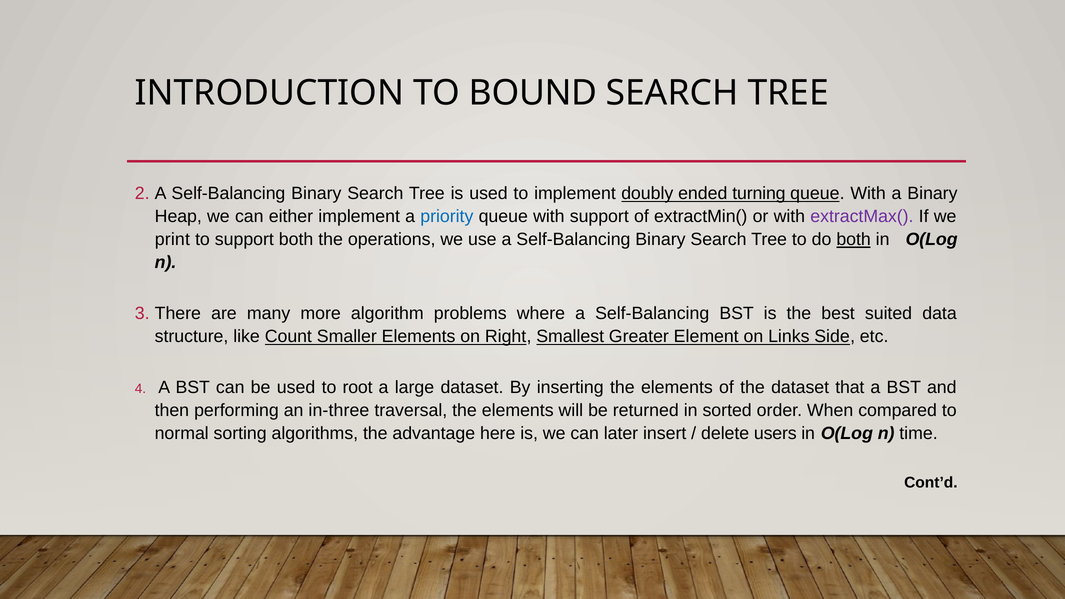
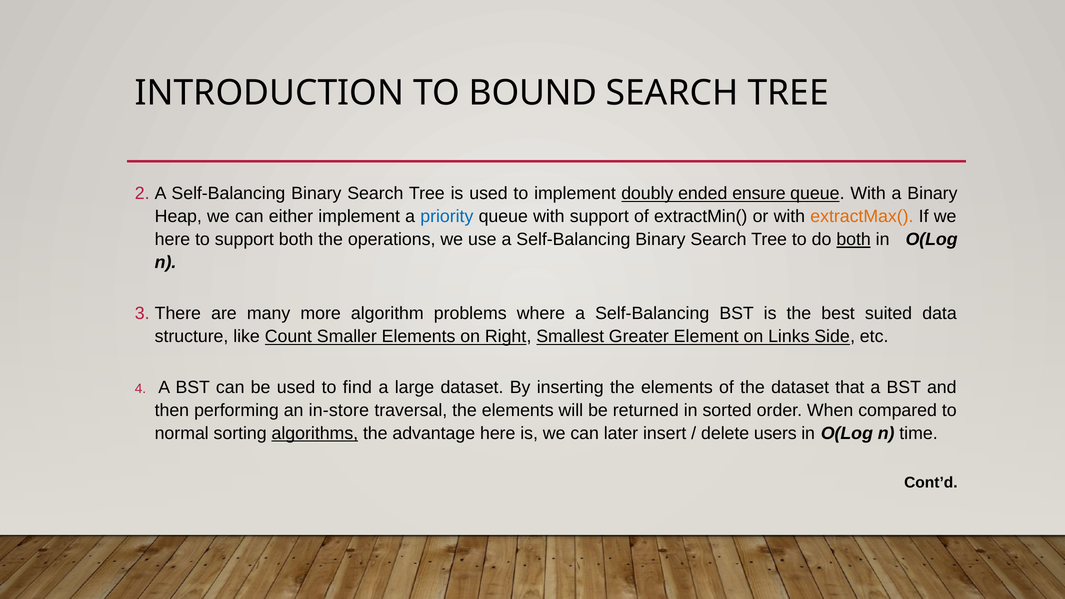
turning: turning -> ensure
extractMax( colour: purple -> orange
print at (172, 240): print -> here
root: root -> find
in-three: in-three -> in-store
algorithms underline: none -> present
